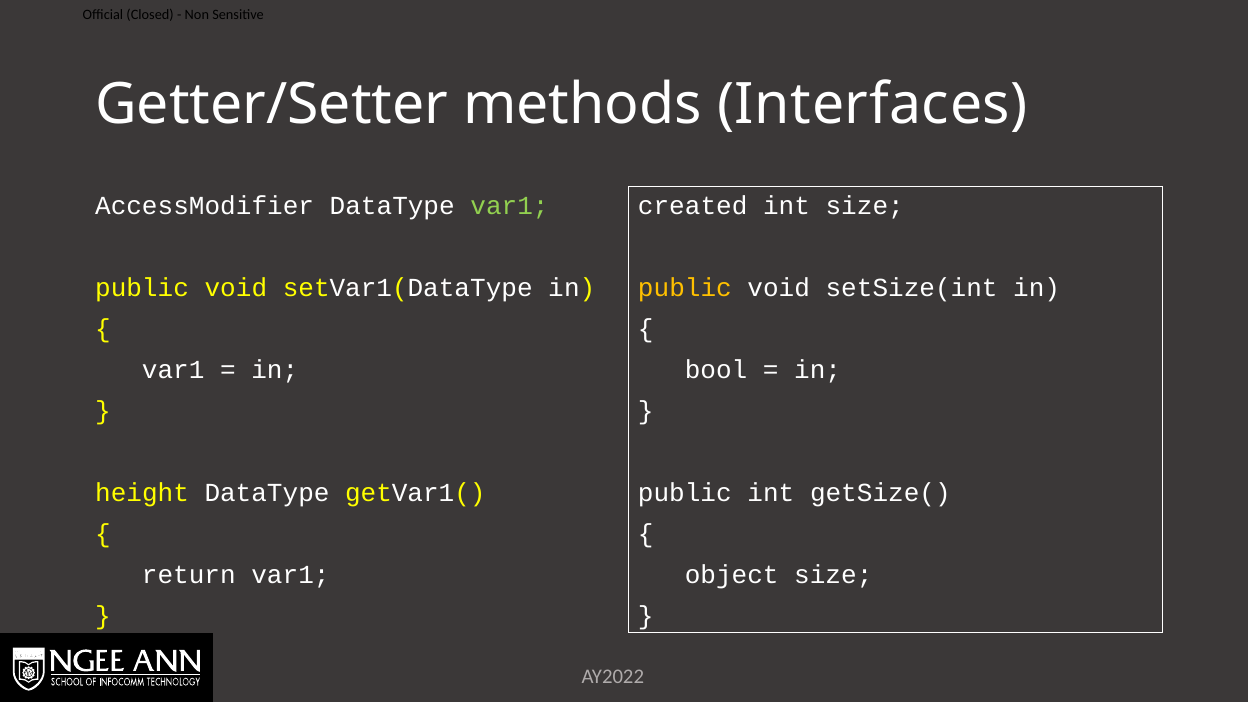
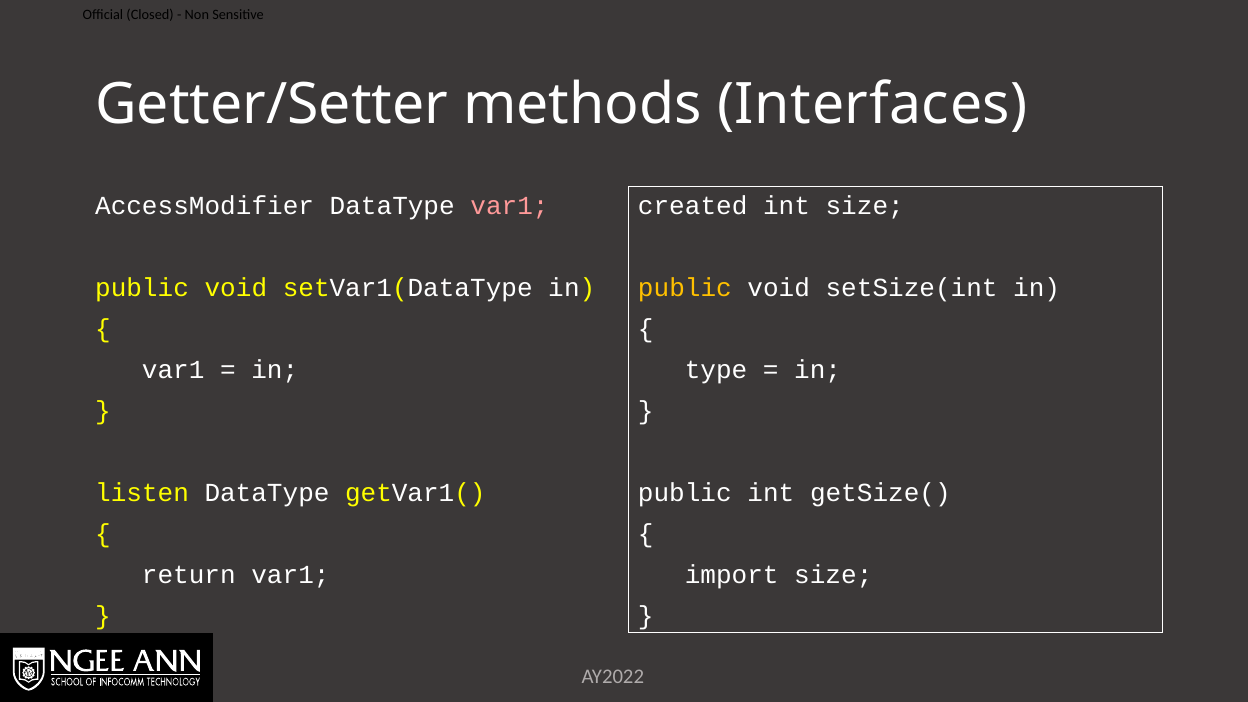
var1 at (509, 205) colour: light green -> pink
bool: bool -> type
height: height -> listen
object: object -> import
